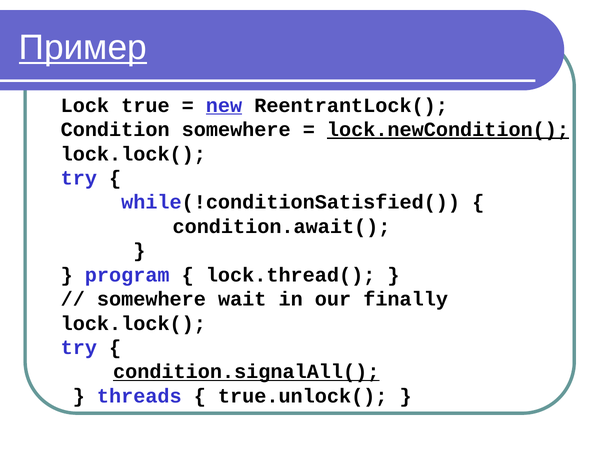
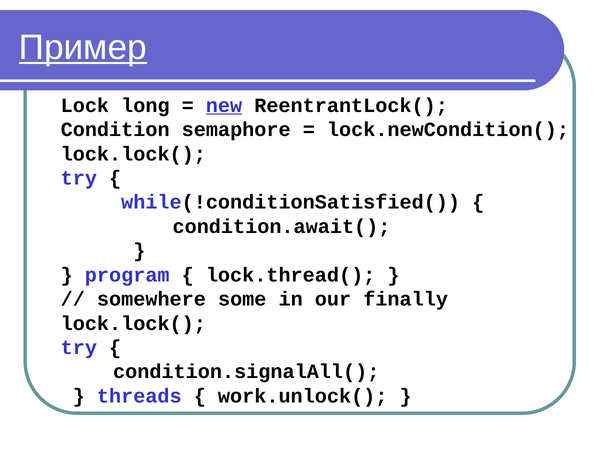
true: true -> long
Condition somewhere: somewhere -> semaphore
lock.newCondition( underline: present -> none
wait: wait -> some
condition.signalAll( underline: present -> none
true.unlock(: true.unlock( -> work.unlock(
